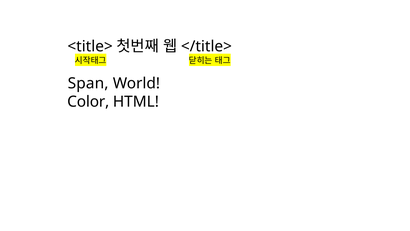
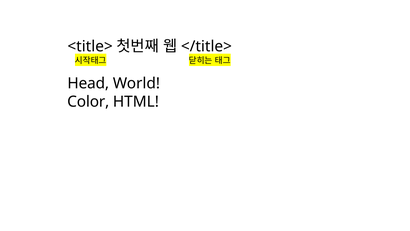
Span: Span -> Head
